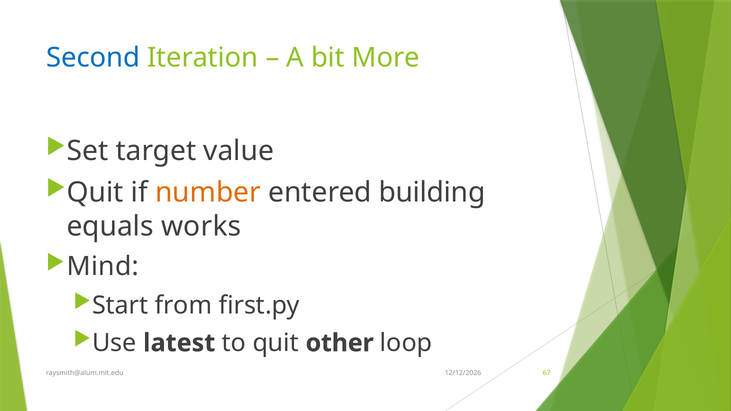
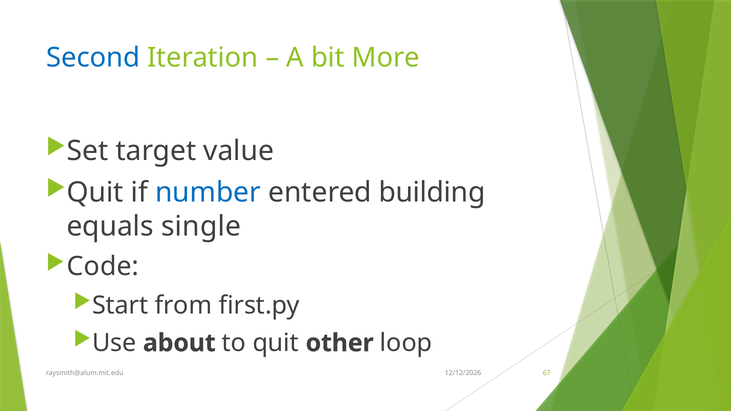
number colour: orange -> blue
works: works -> single
Mind: Mind -> Code
latest: latest -> about
